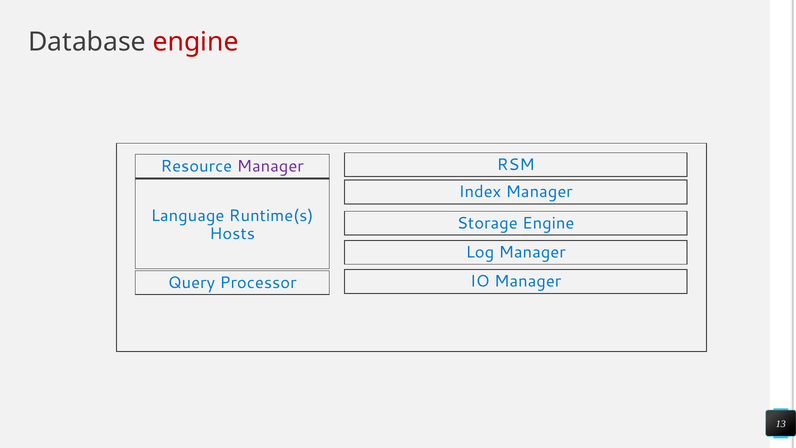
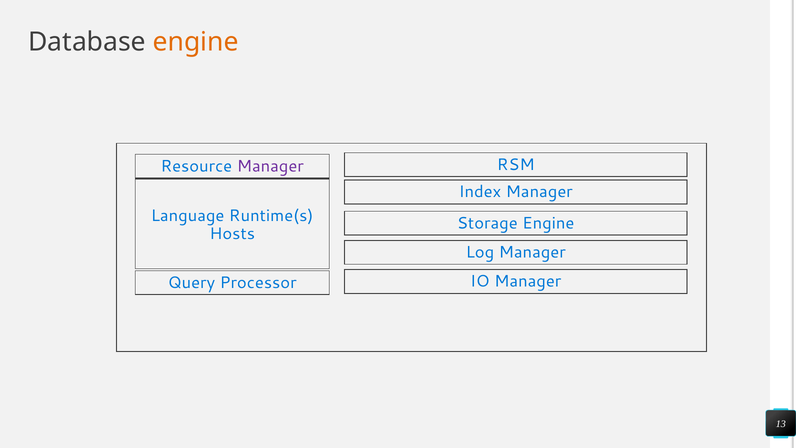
engine at (196, 42) colour: red -> orange
